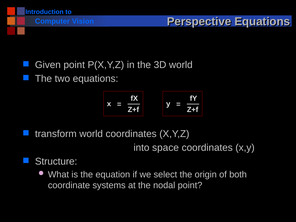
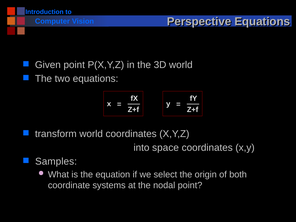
Structure: Structure -> Samples
